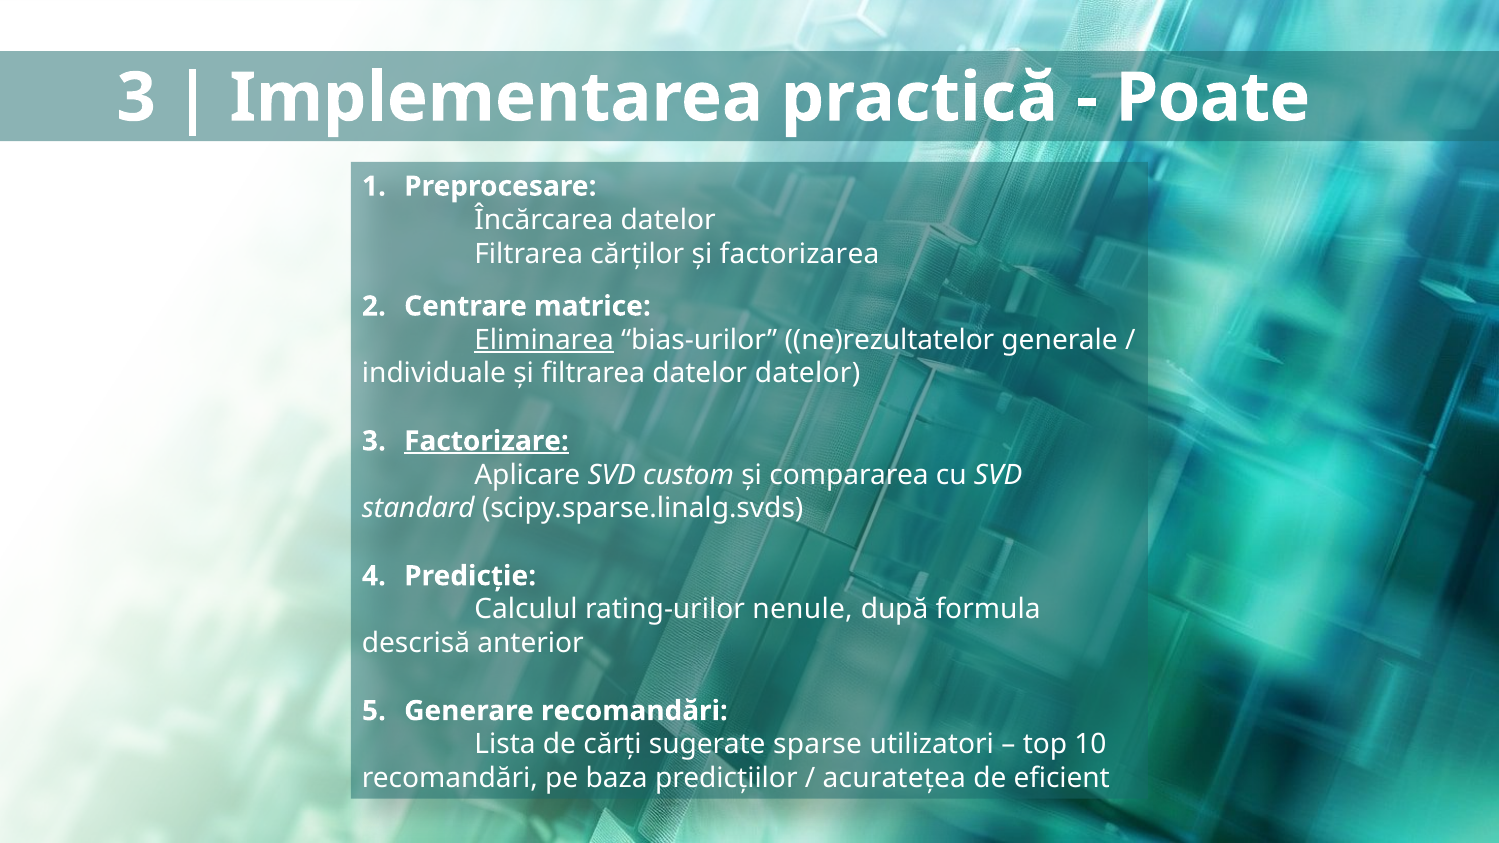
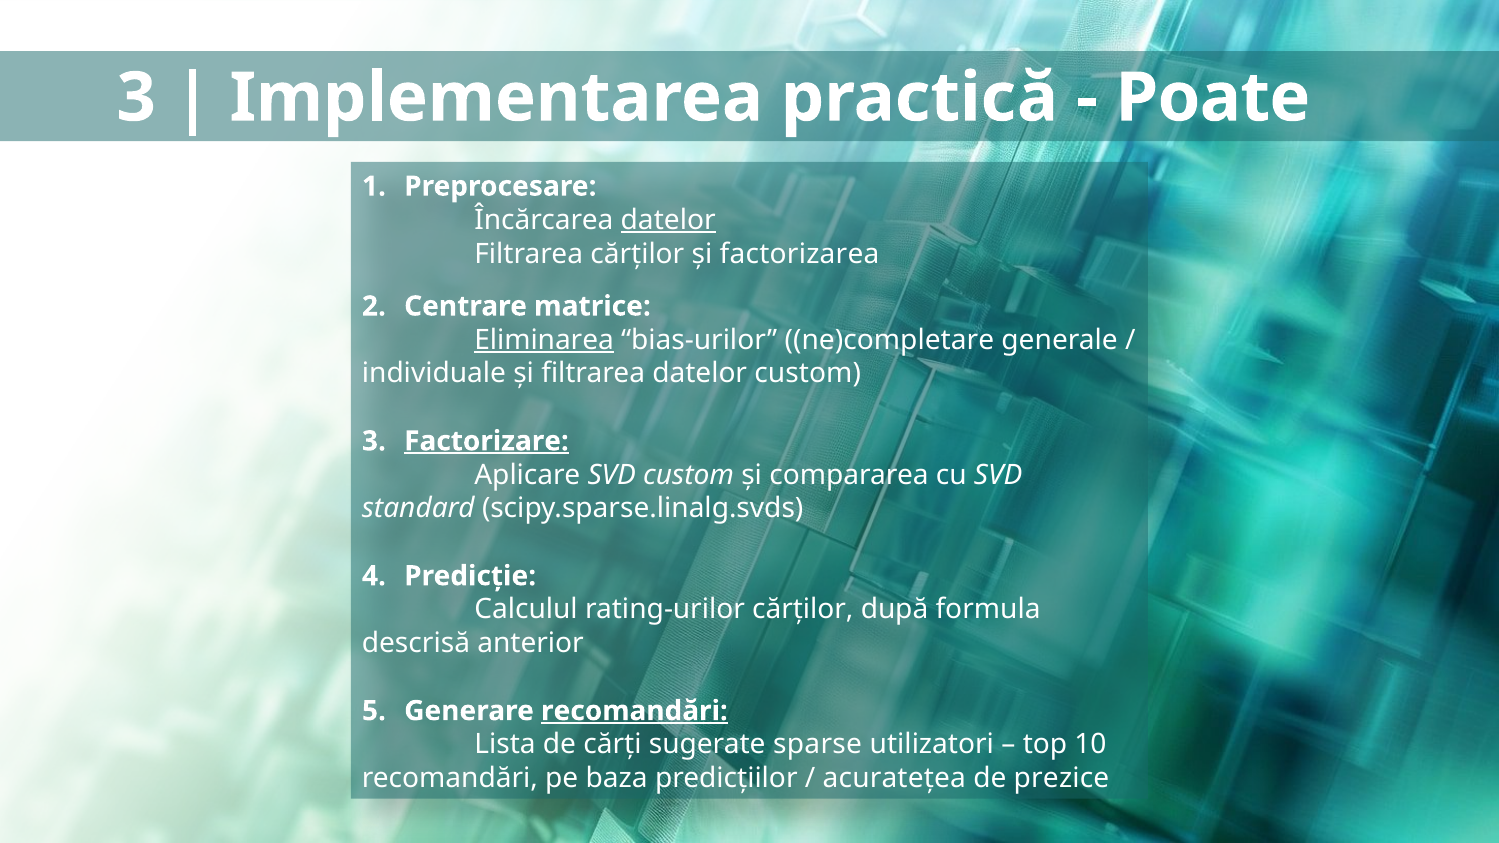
datelor at (668, 220) underline: none -> present
ne)rezultatelor: ne)rezultatelor -> ne)completare
datelor datelor: datelor -> custom
rating-urilor nenule: nenule -> cărților
recomandări at (634, 711) underline: none -> present
eficient: eficient -> prezice
